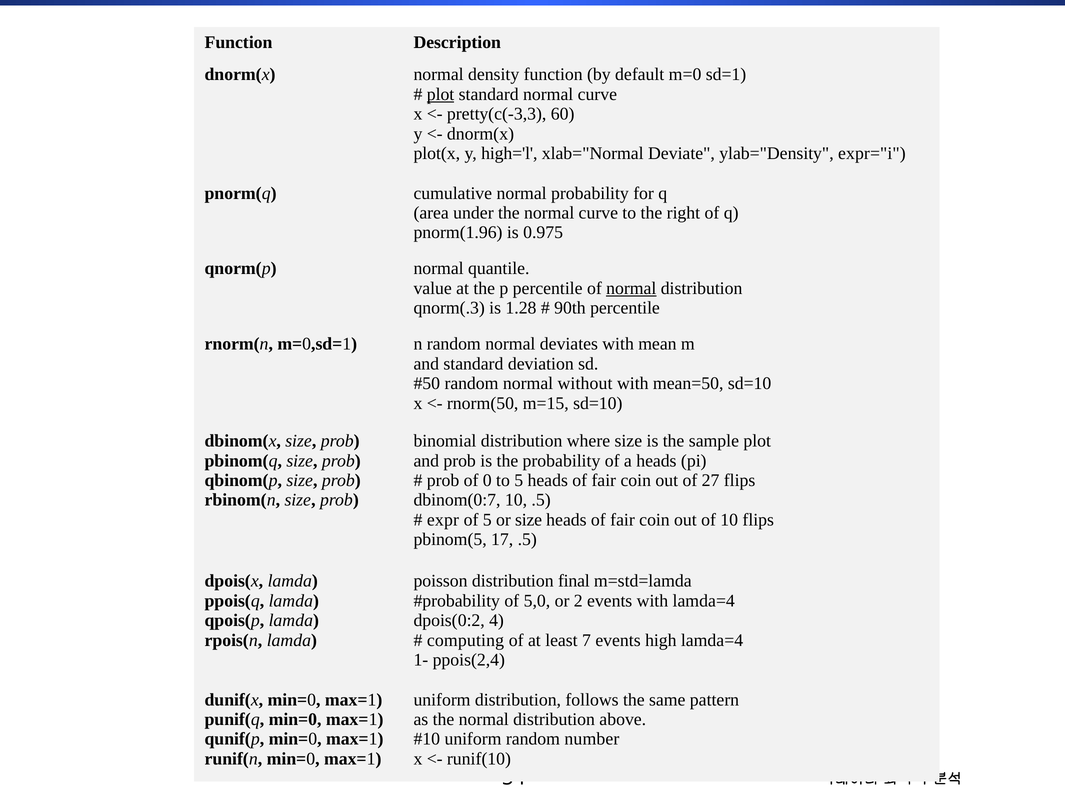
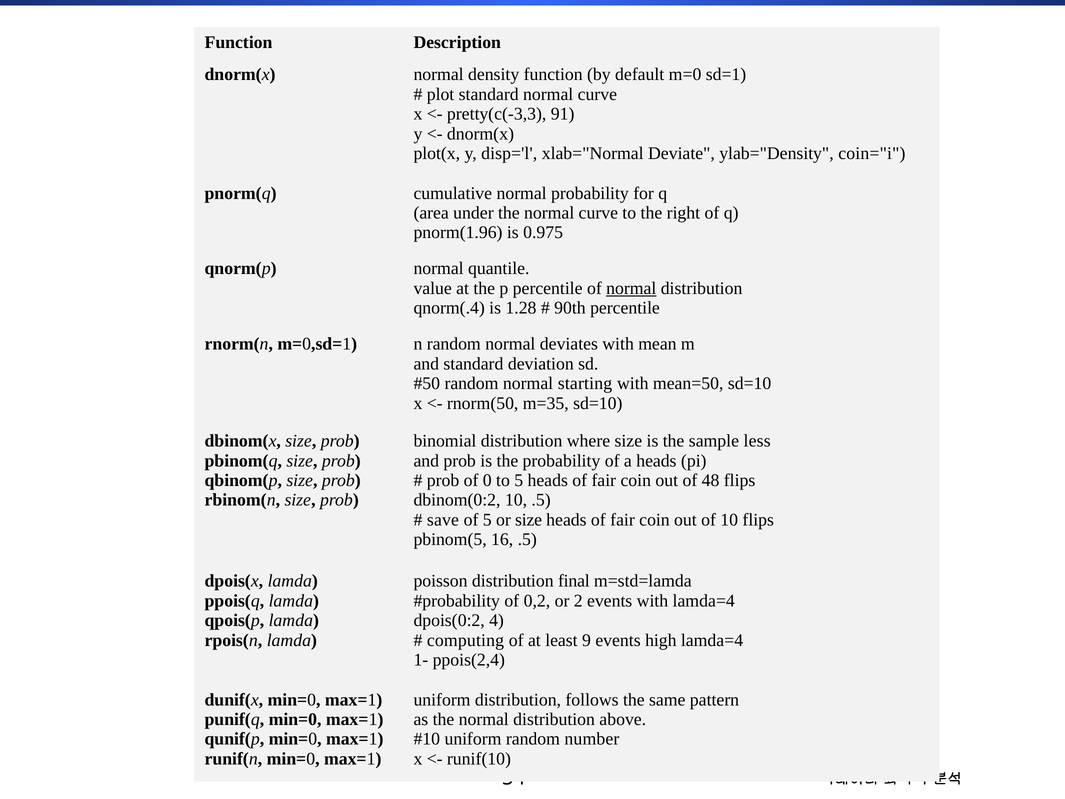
plot at (441, 94) underline: present -> none
60: 60 -> 91
high='l: high='l -> disp='l
expr="i: expr="i -> coin="i
qnorm(.3: qnorm(.3 -> qnorm(.4
without: without -> starting
m=15: m=15 -> m=35
sample plot: plot -> less
27: 27 -> 48
dbinom(0:7: dbinom(0:7 -> dbinom(0:2
expr: expr -> save
17: 17 -> 16
5,0: 5,0 -> 0,2
7: 7 -> 9
